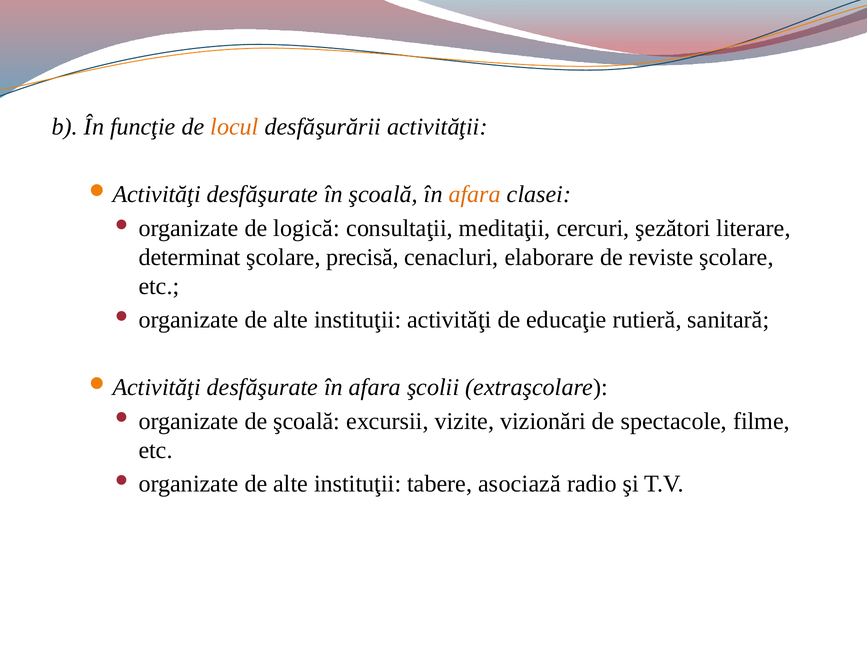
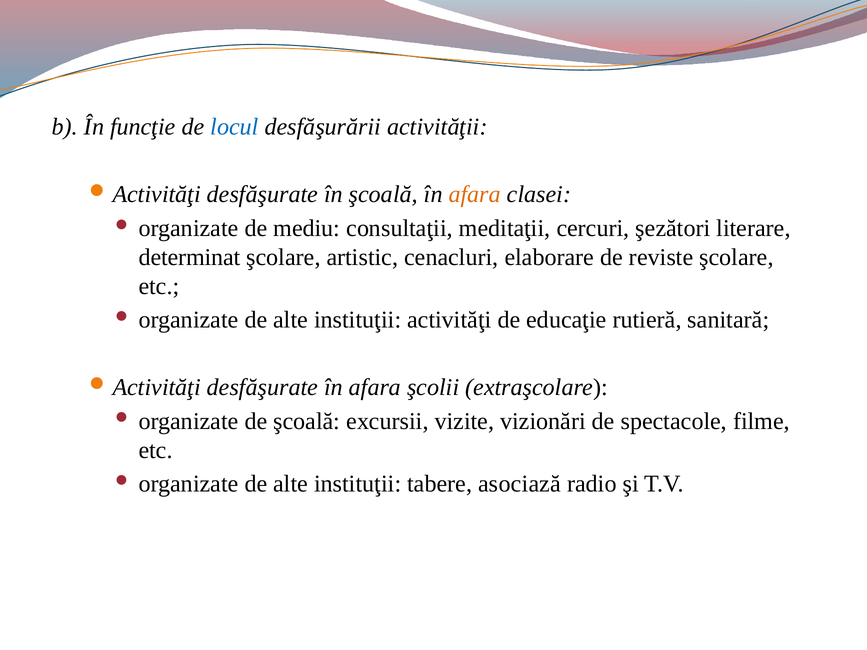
locul colour: orange -> blue
logică: logică -> mediu
precisă: precisă -> artistic
